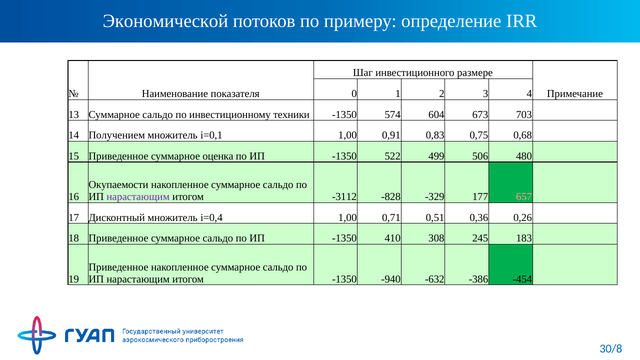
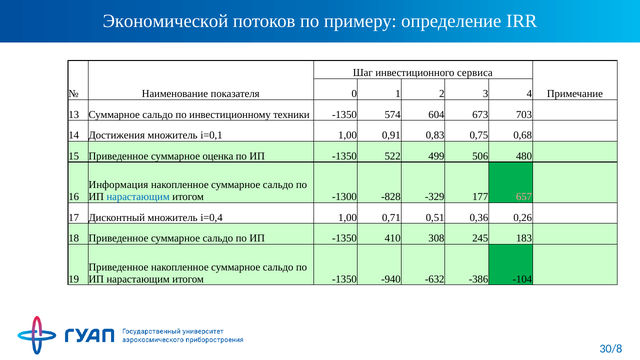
размере: размере -> сервиса
Получением: Получением -> Достижения
Окупаемости: Окупаемости -> Информация
нарастающим at (138, 197) colour: purple -> blue
-3112: -3112 -> -1300
-454: -454 -> -104
